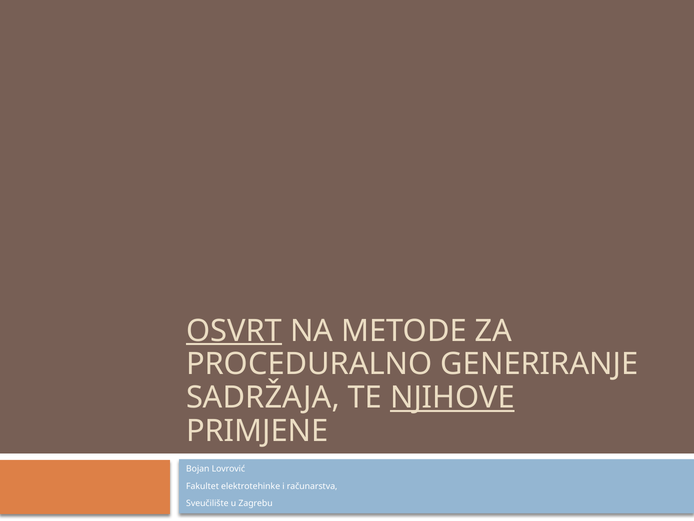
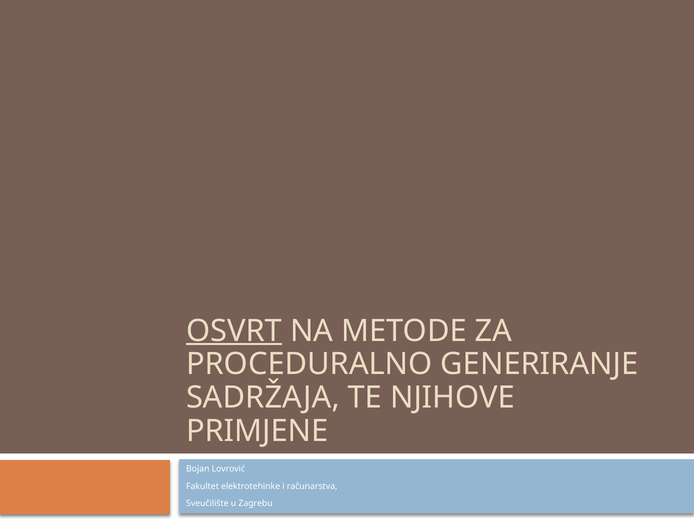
NJIHOVE underline: present -> none
